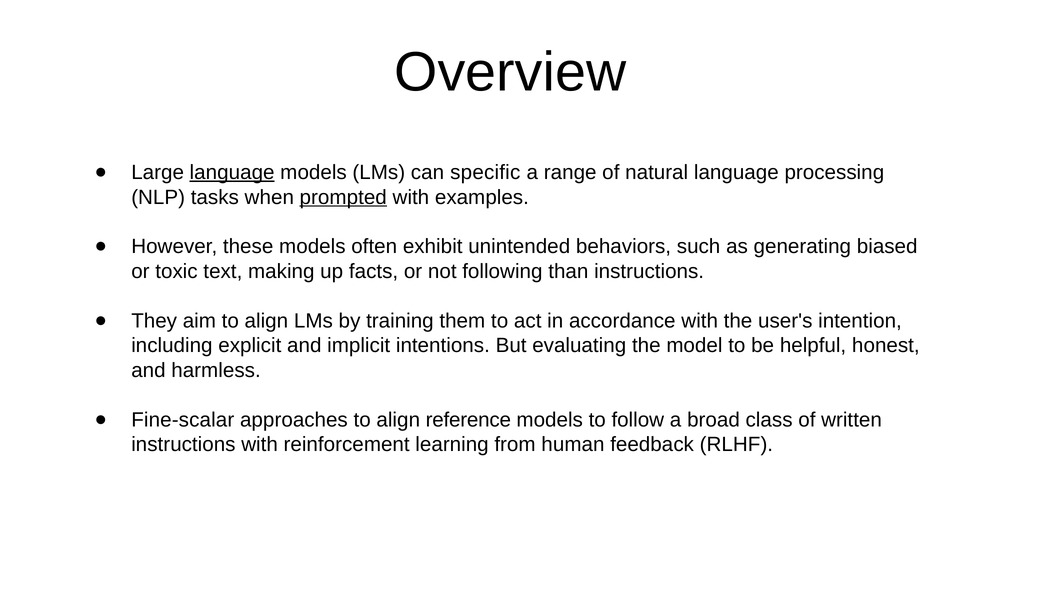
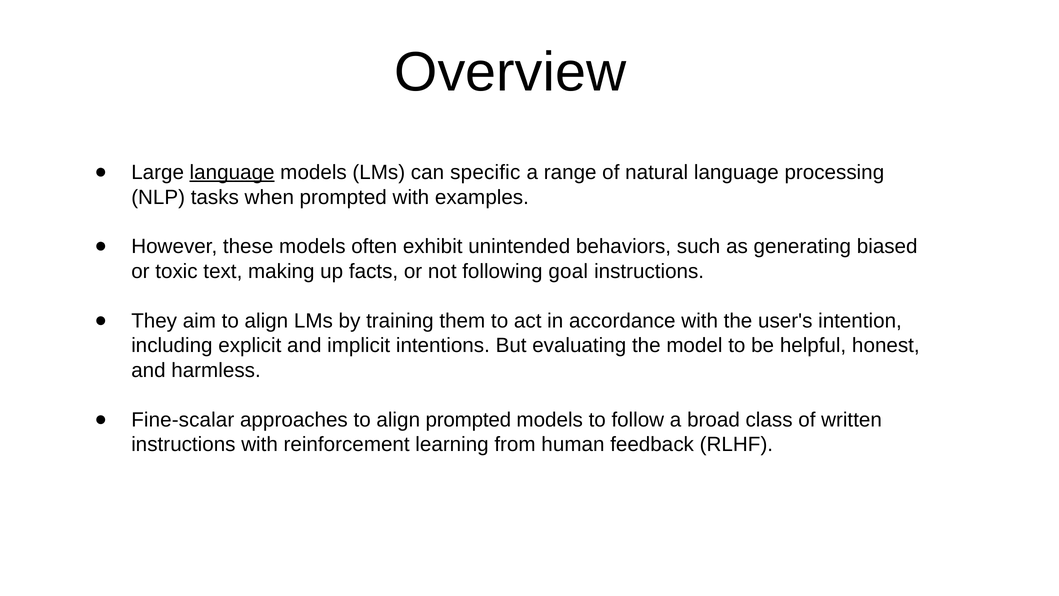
prompted at (343, 197) underline: present -> none
than: than -> goal
align reference: reference -> prompted
